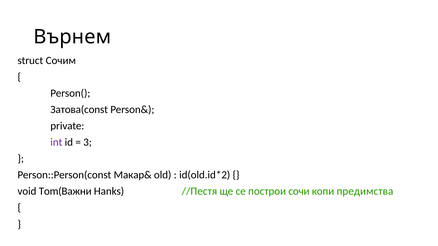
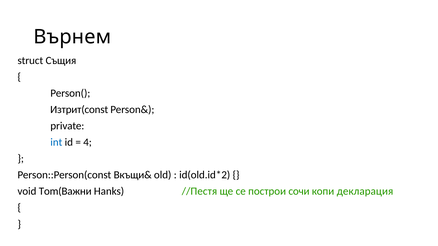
Сочим: Сочим -> Същия
Затова(const: Затова(const -> Изтрит(const
int colour: purple -> blue
3: 3 -> 4
Макар&: Макар& -> Вкъщи&
предимства: предимства -> декларация
